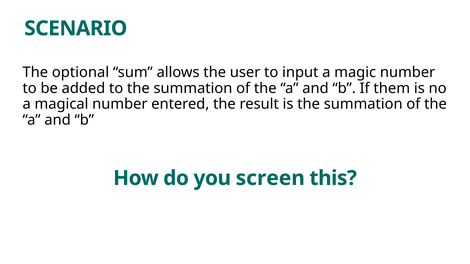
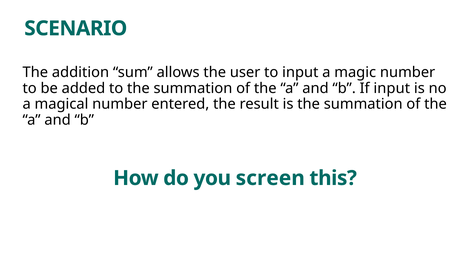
optional: optional -> addition
If them: them -> input
